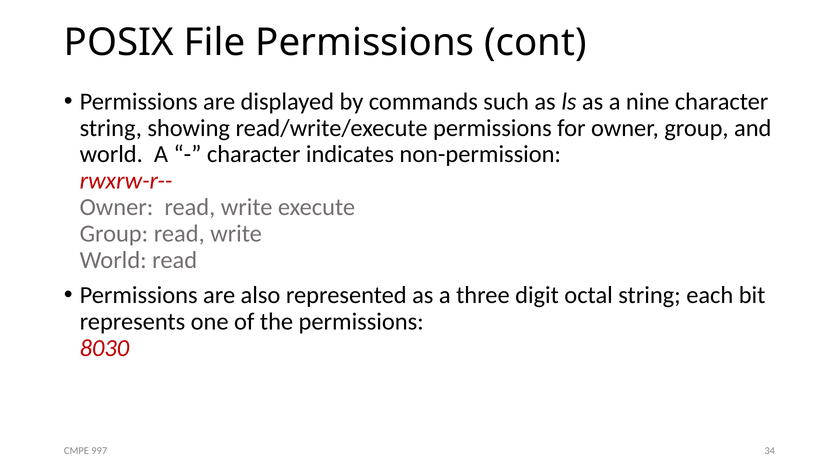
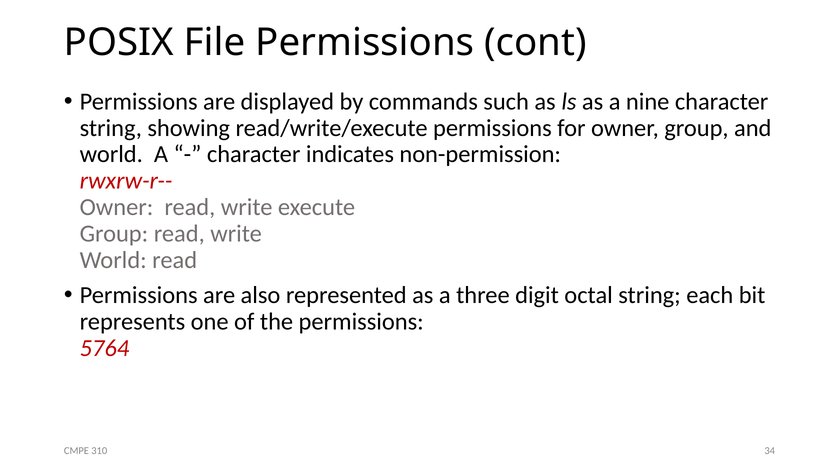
8030: 8030 -> 5764
997: 997 -> 310
